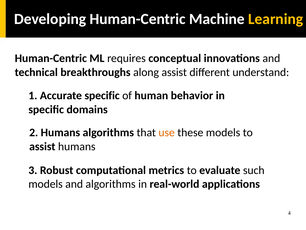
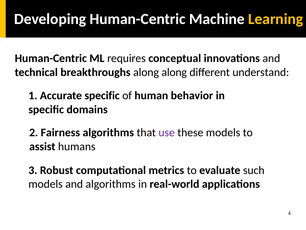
along assist: assist -> along
2 Humans: Humans -> Fairness
use colour: orange -> purple
